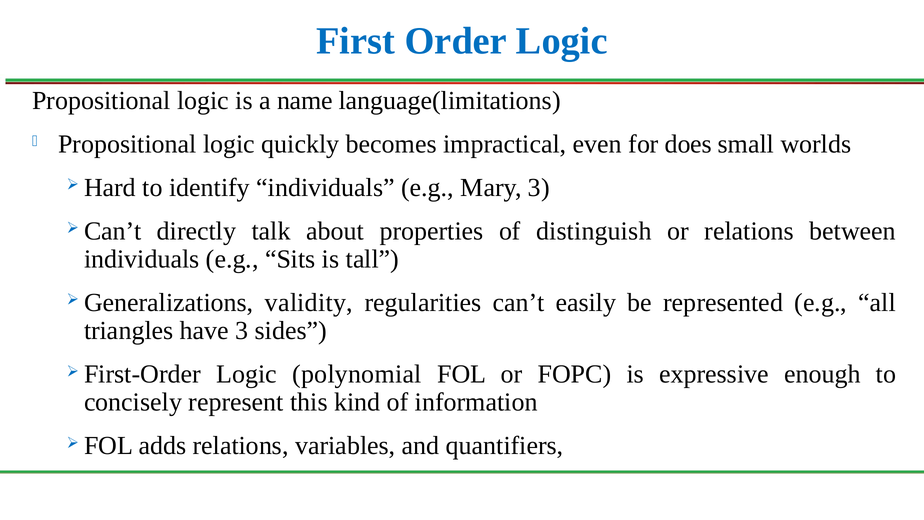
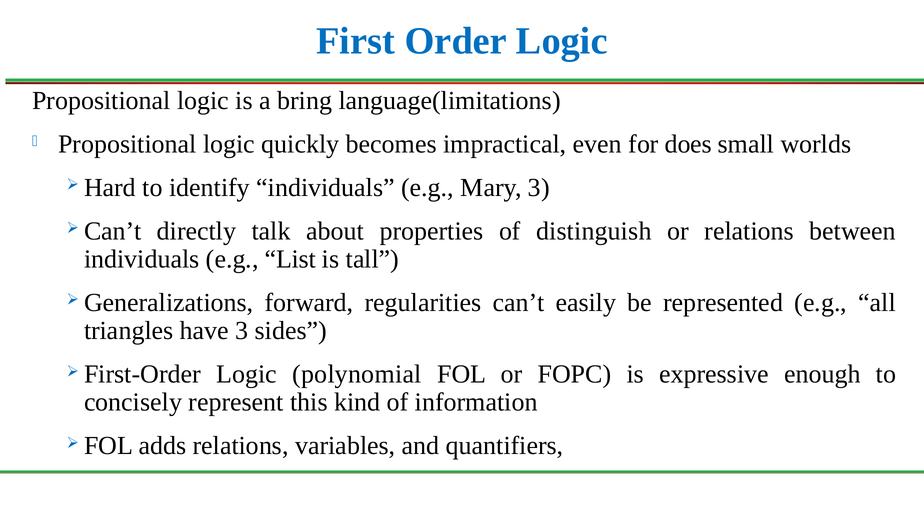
name: name -> bring
Sits: Sits -> List
validity: validity -> forward
